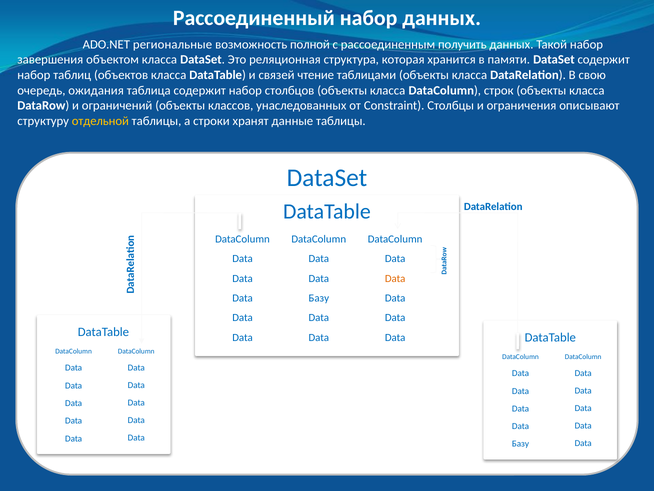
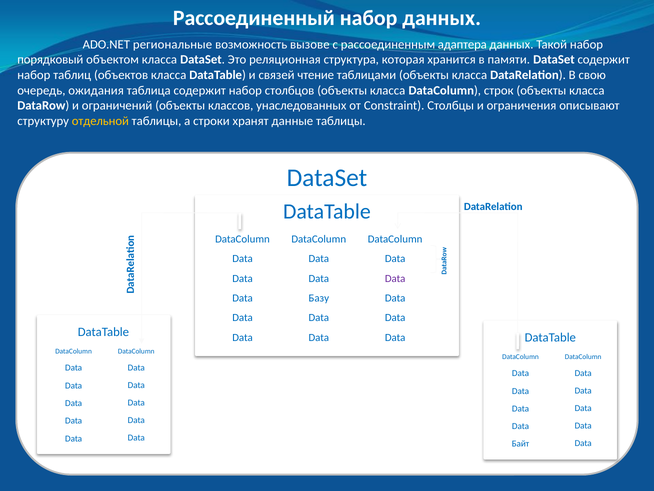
полной: полной -> вызове
получить: получить -> адаптера
завершения: завершения -> порядковый
Data at (395, 278) colour: orange -> purple
Базу at (520, 444): Базу -> Байт
